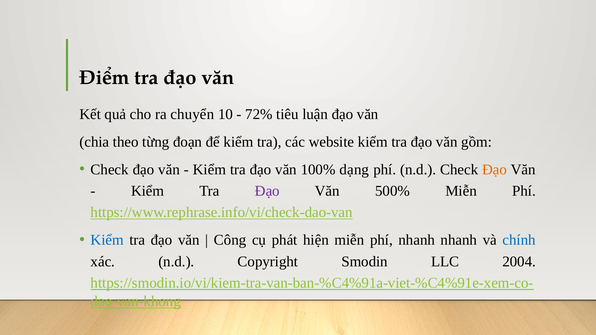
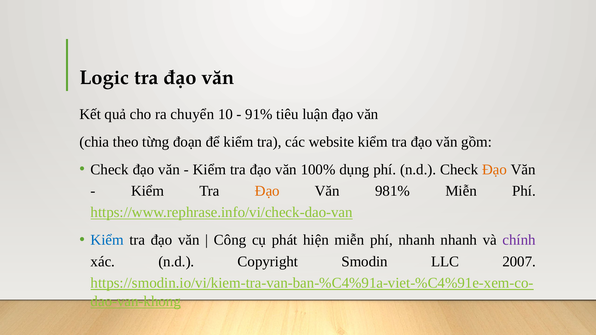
Điểm: Điểm -> Logic
72%: 72% -> 91%
dạng: dạng -> dụng
Đạo at (267, 191) colour: purple -> orange
500%: 500% -> 981%
chính colour: blue -> purple
2004: 2004 -> 2007
